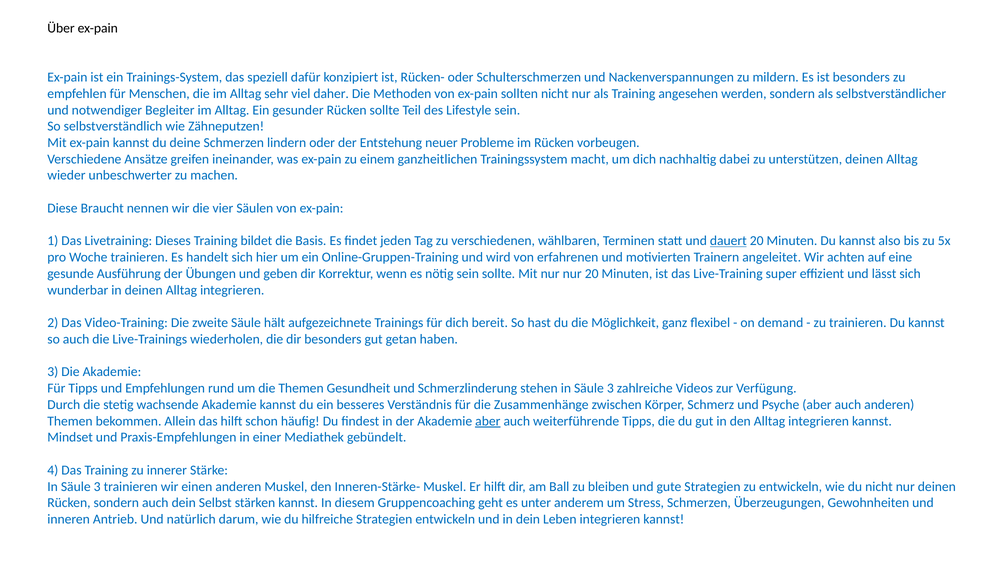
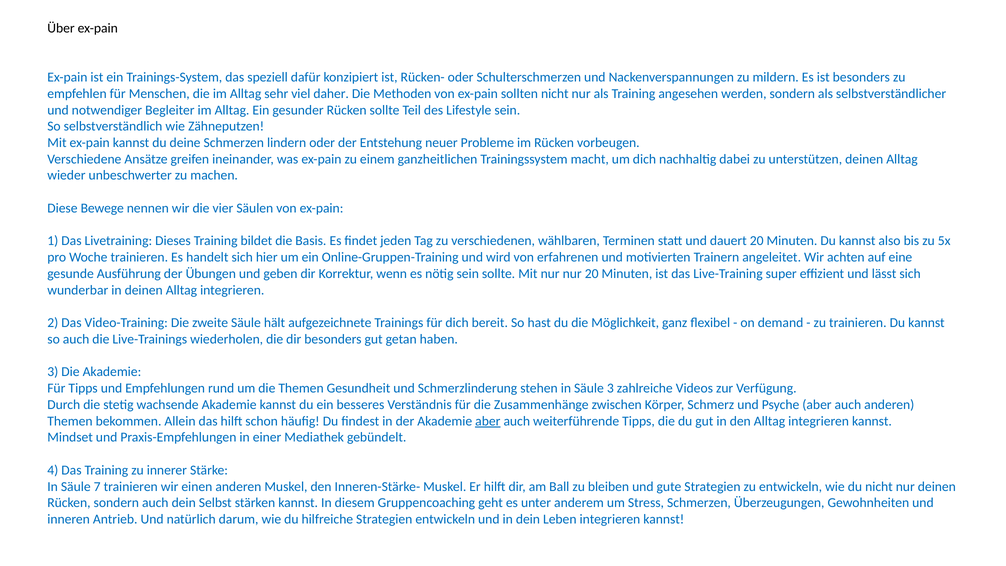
Braucht: Braucht -> Bewege
dauert underline: present -> none
3 at (97, 486): 3 -> 7
